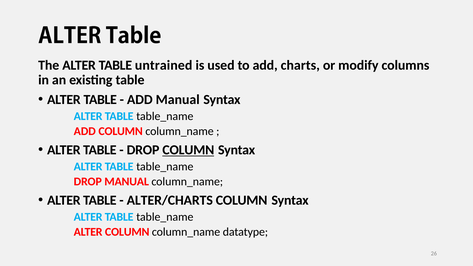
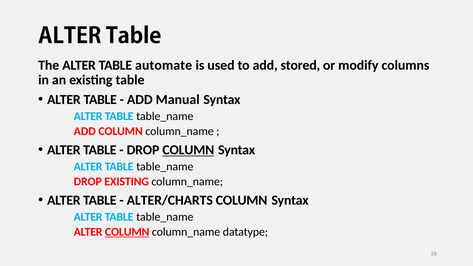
untrained: untrained -> automate
charts: charts -> stored
DROP MANUAL: MANUAL -> EXISTING
COLUMN at (127, 232) underline: none -> present
